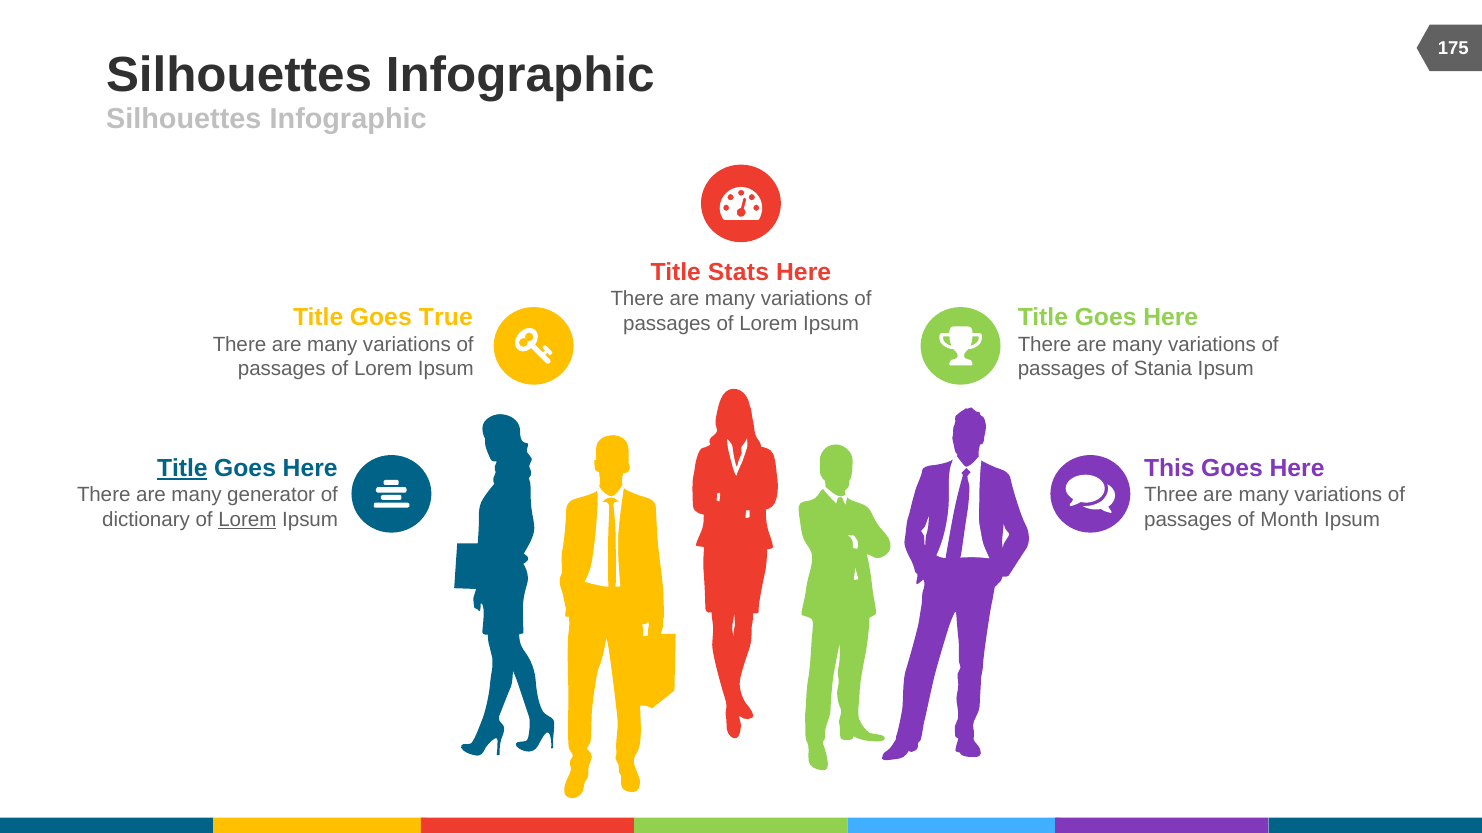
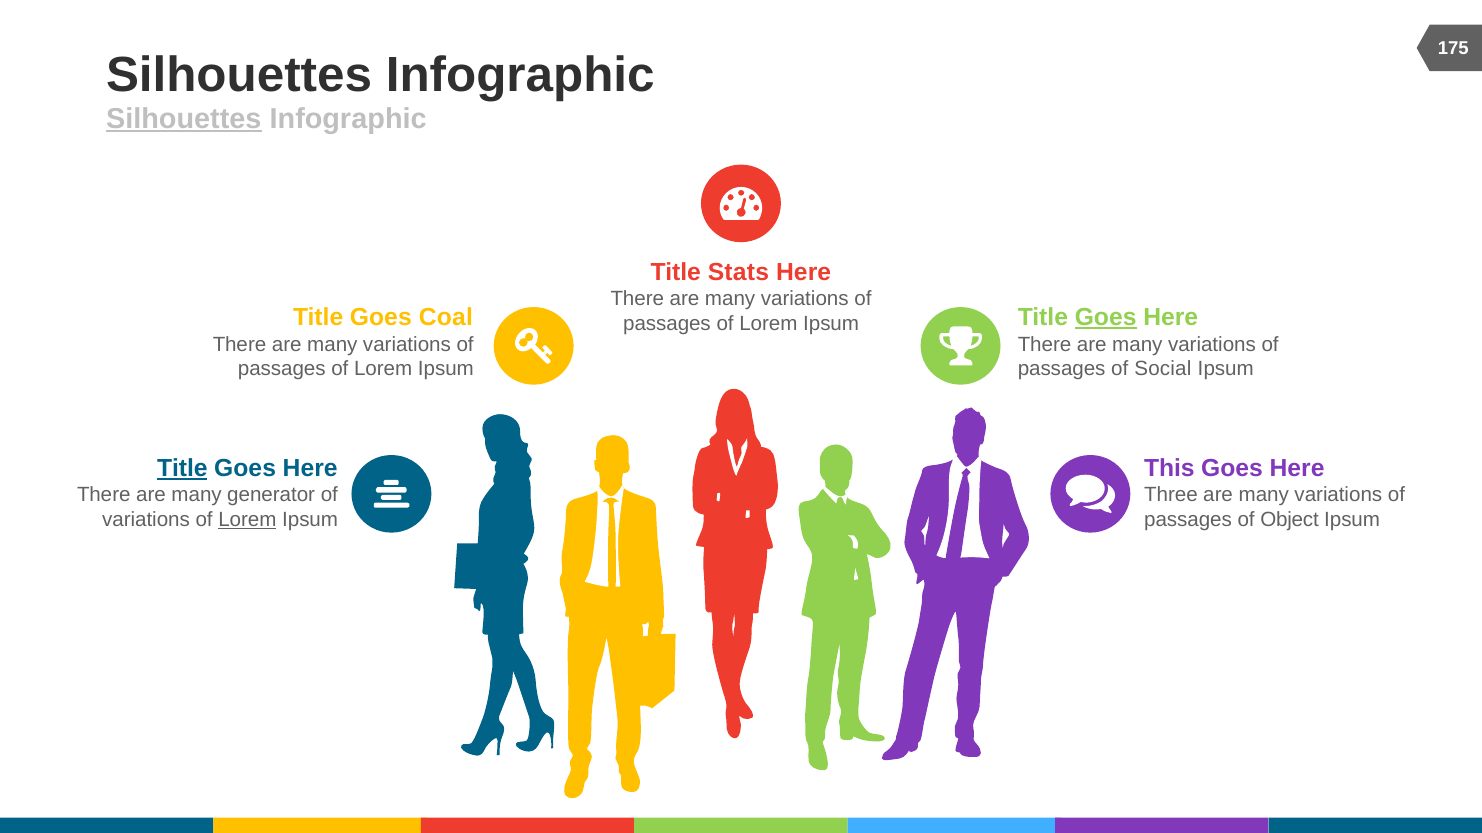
Silhouettes at (184, 119) underline: none -> present
True: True -> Coal
Goes at (1106, 318) underline: none -> present
Stania: Stania -> Social
dictionary at (146, 520): dictionary -> variations
Month: Month -> Object
